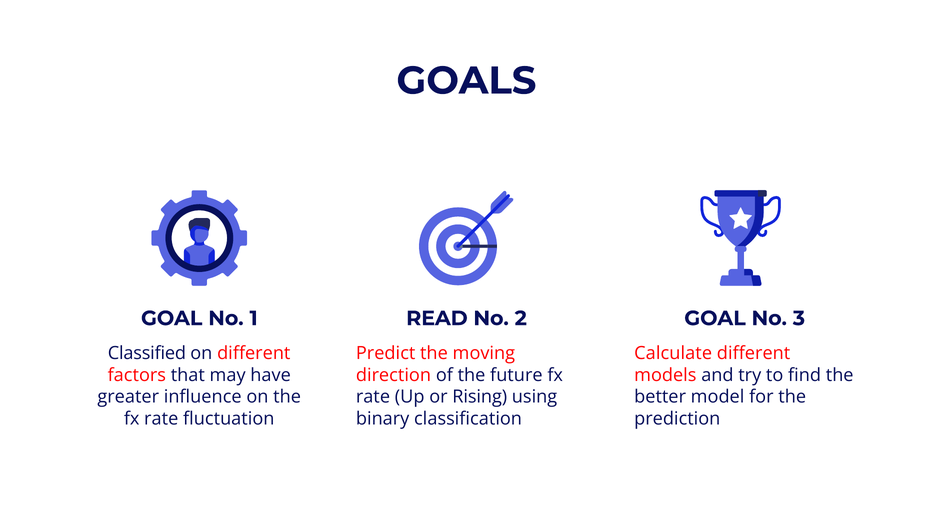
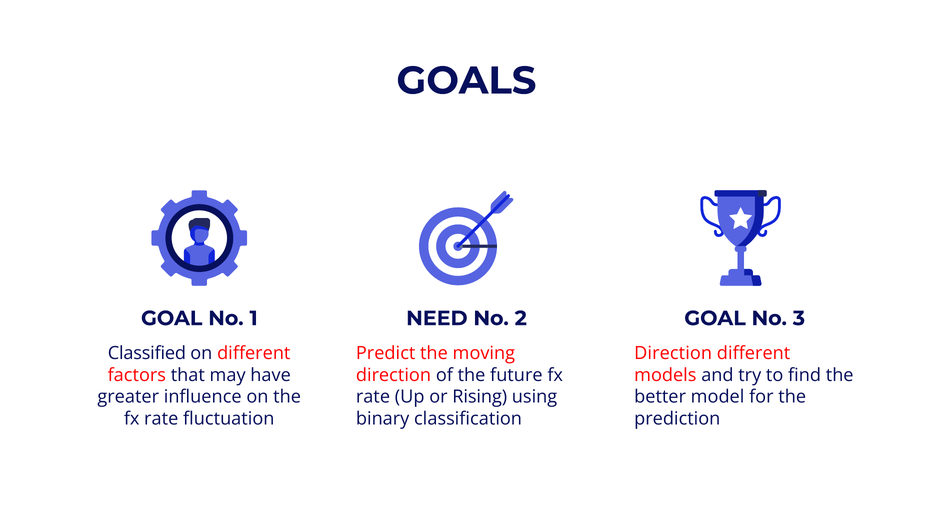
READ: READ -> NEED
Calculate at (673, 353): Calculate -> Direction
